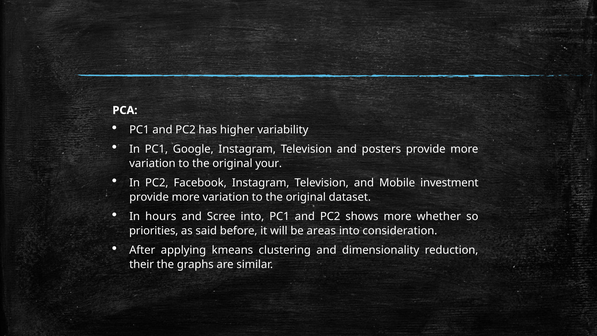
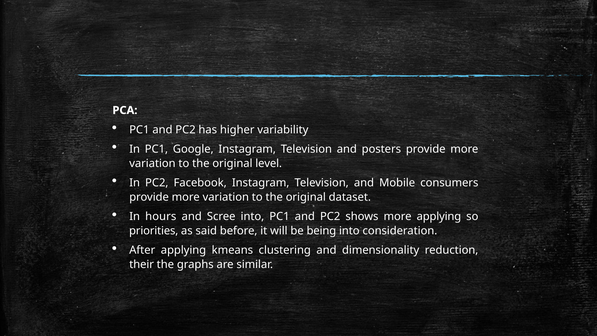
your: your -> level
investment: investment -> consumers
more whether: whether -> applying
areas: areas -> being
